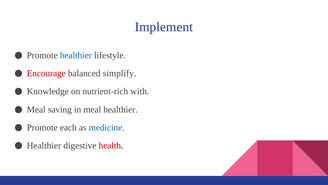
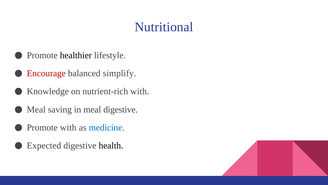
Implement: Implement -> Nutritional
healthier at (76, 55) colour: blue -> black
meal healthier: healthier -> digestive
Promote each: each -> with
Healthier at (44, 145): Healthier -> Expected
health colour: red -> black
